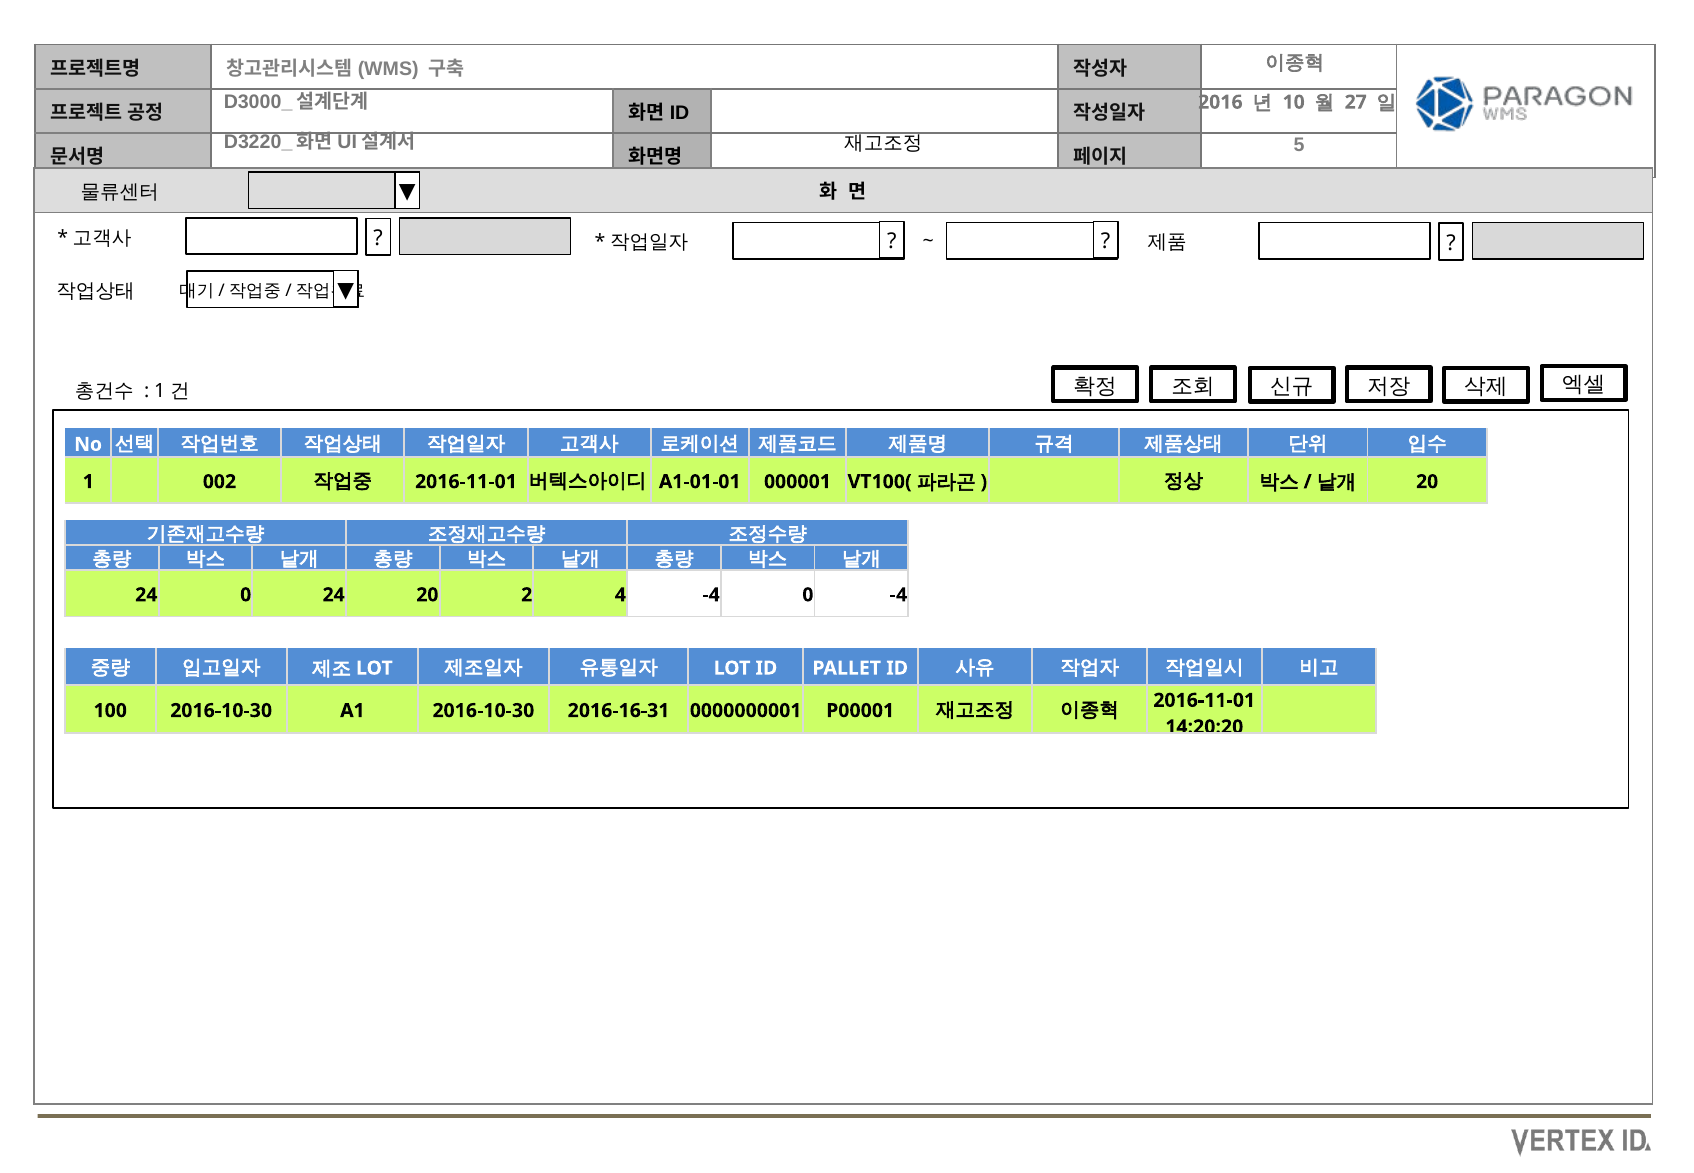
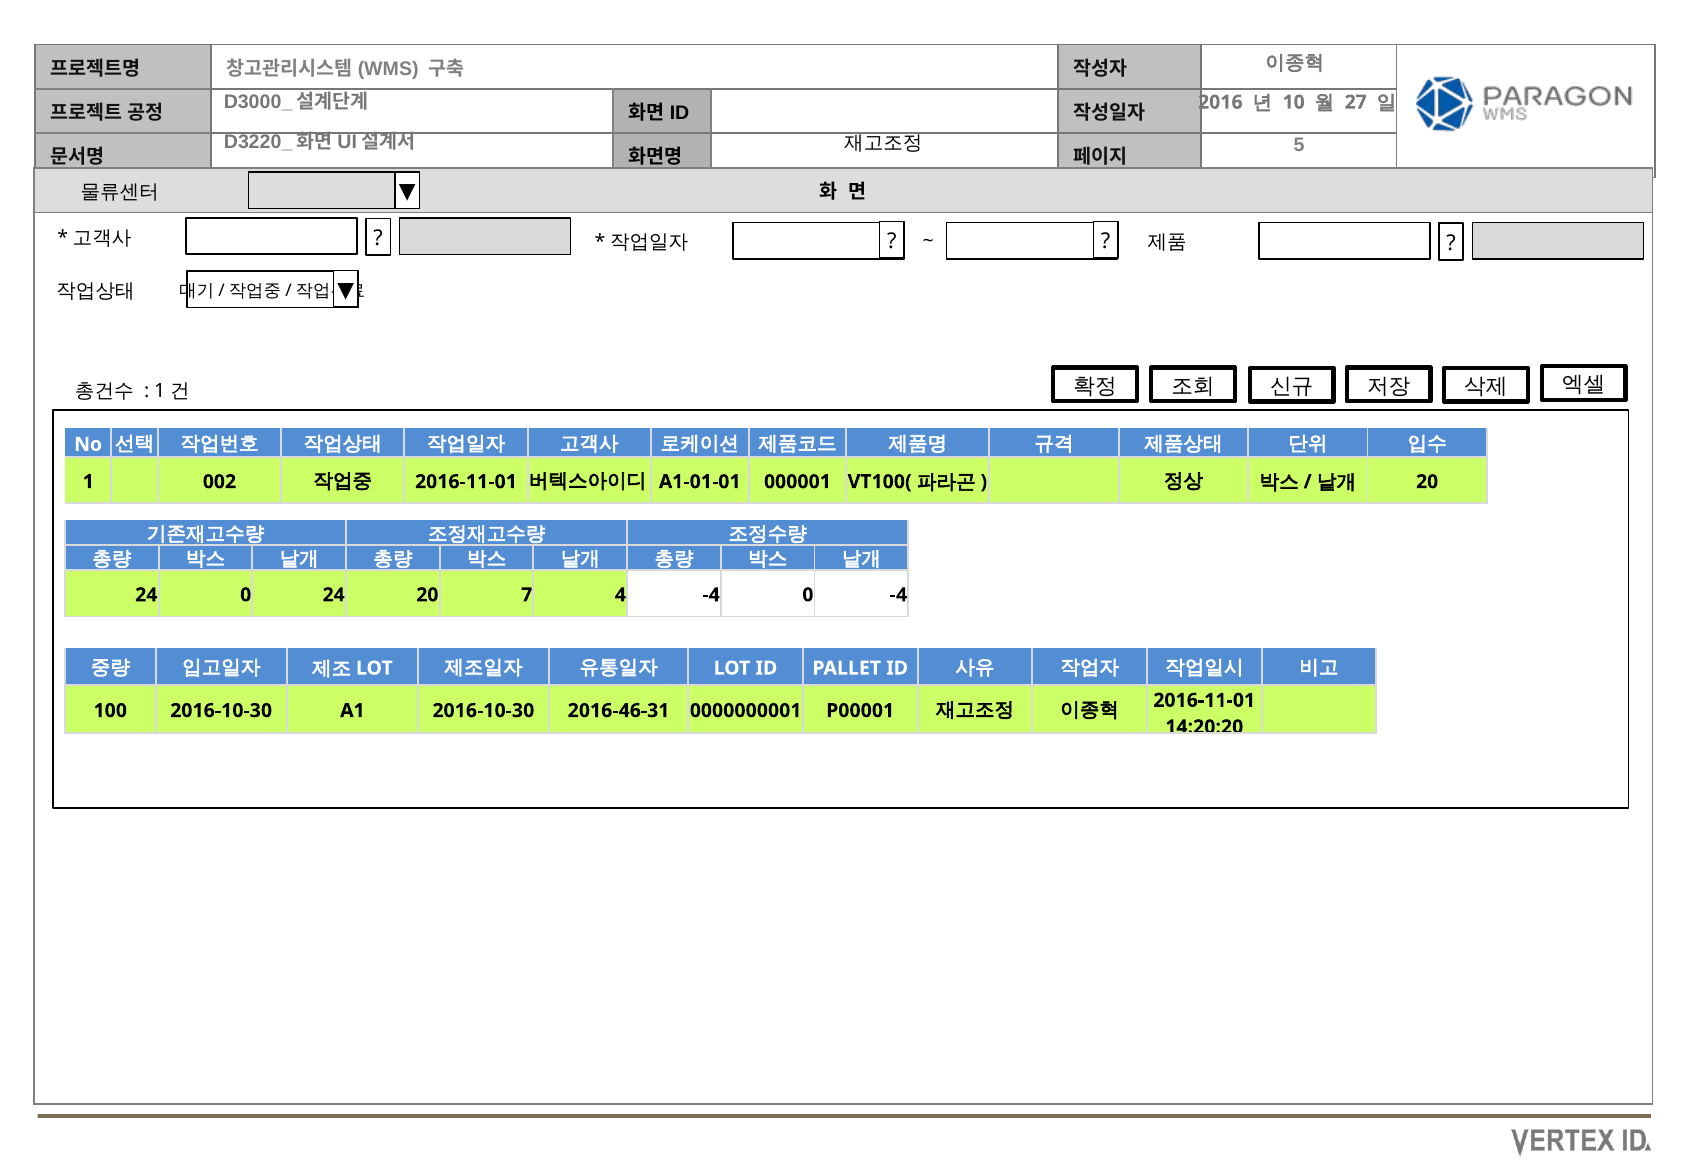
2: 2 -> 7
2016-16-31: 2016-16-31 -> 2016-46-31
